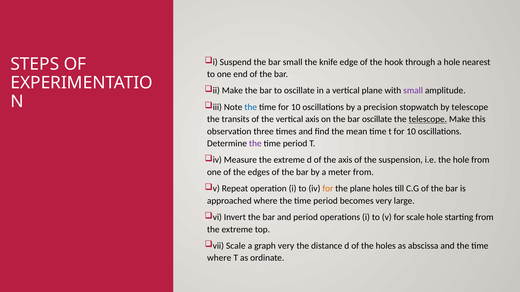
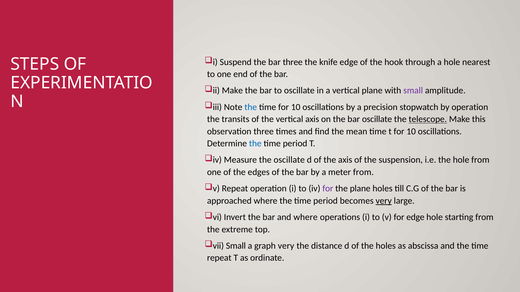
bar small: small -> three
by telescope: telescope -> operation
the at (255, 144) colour: purple -> blue
Measure the extreme: extreme -> oscillate
for at (328, 189) colour: orange -> purple
very at (384, 201) underline: none -> present
and period: period -> where
for scale: scale -> edge
Scale at (236, 246): Scale -> Small
where at (219, 258): where -> repeat
